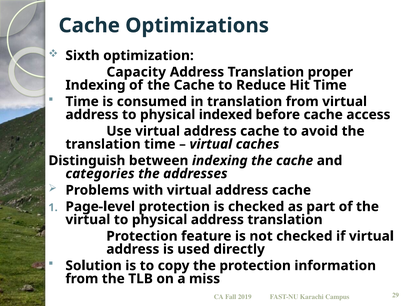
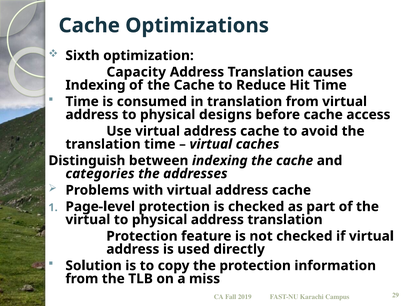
proper: proper -> causes
indexed: indexed -> designs
